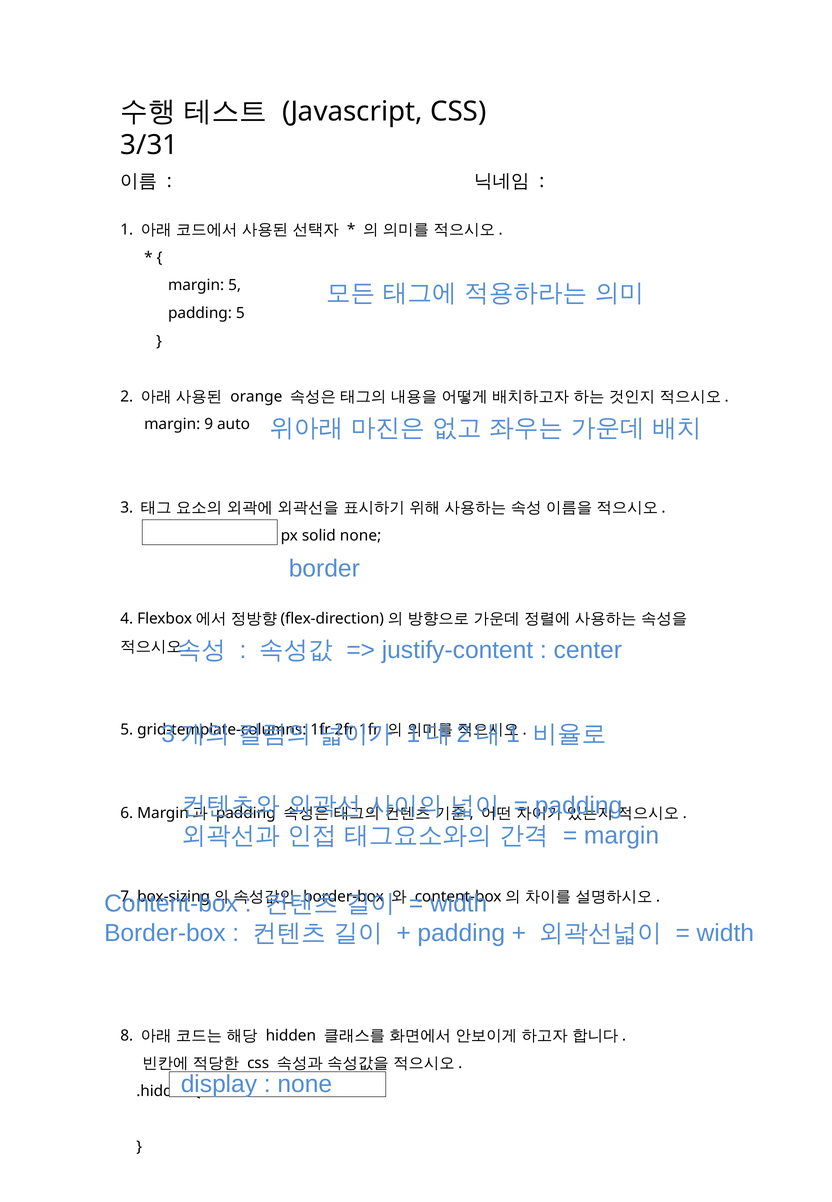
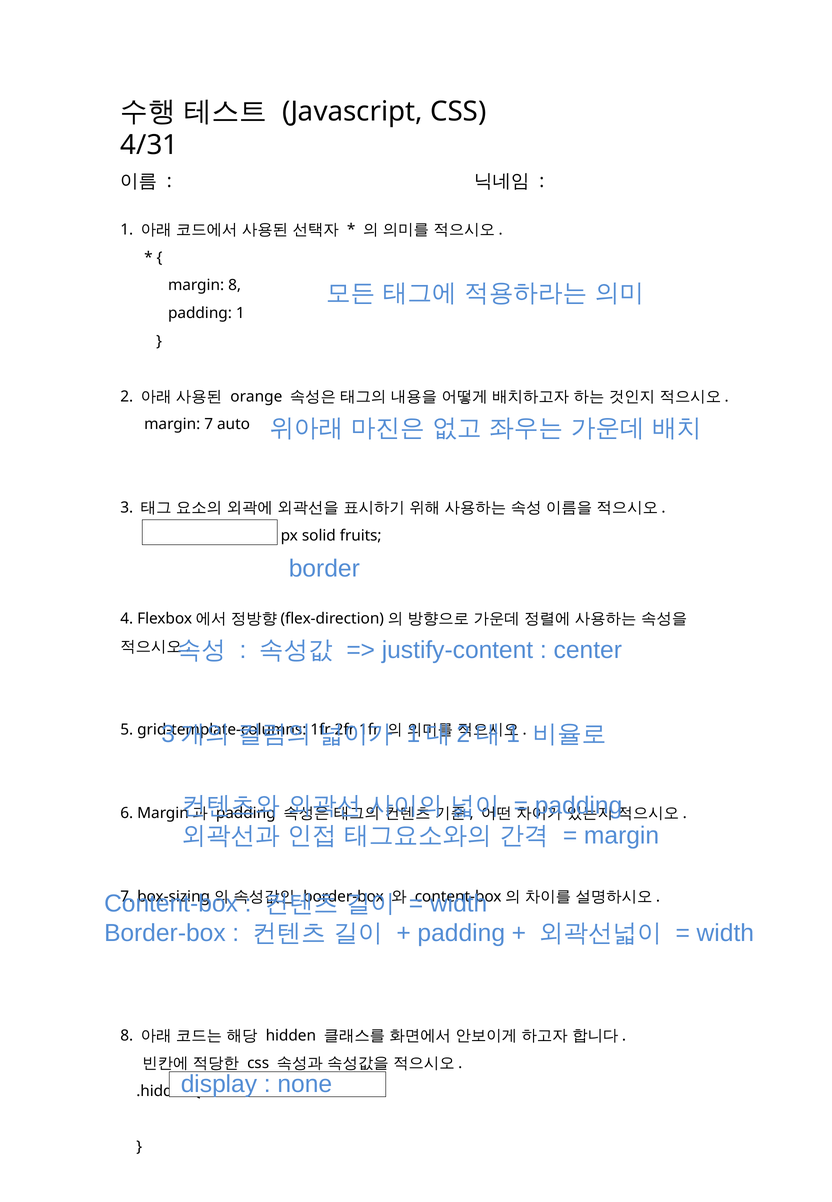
3/31: 3/31 -> 4/31
margin 5: 5 -> 8
padding 5: 5 -> 1
margin 9: 9 -> 7
solid none: none -> fruits
